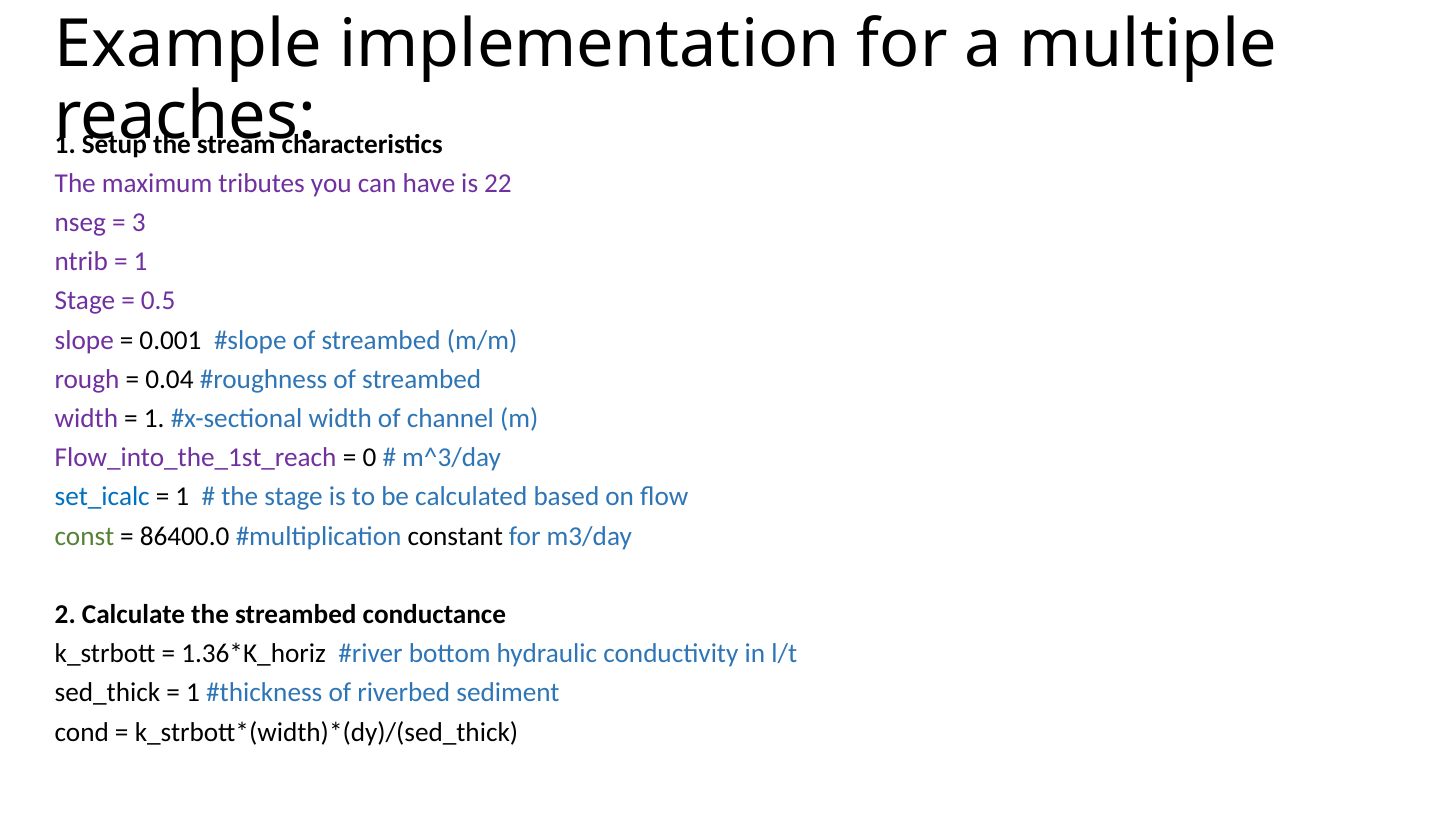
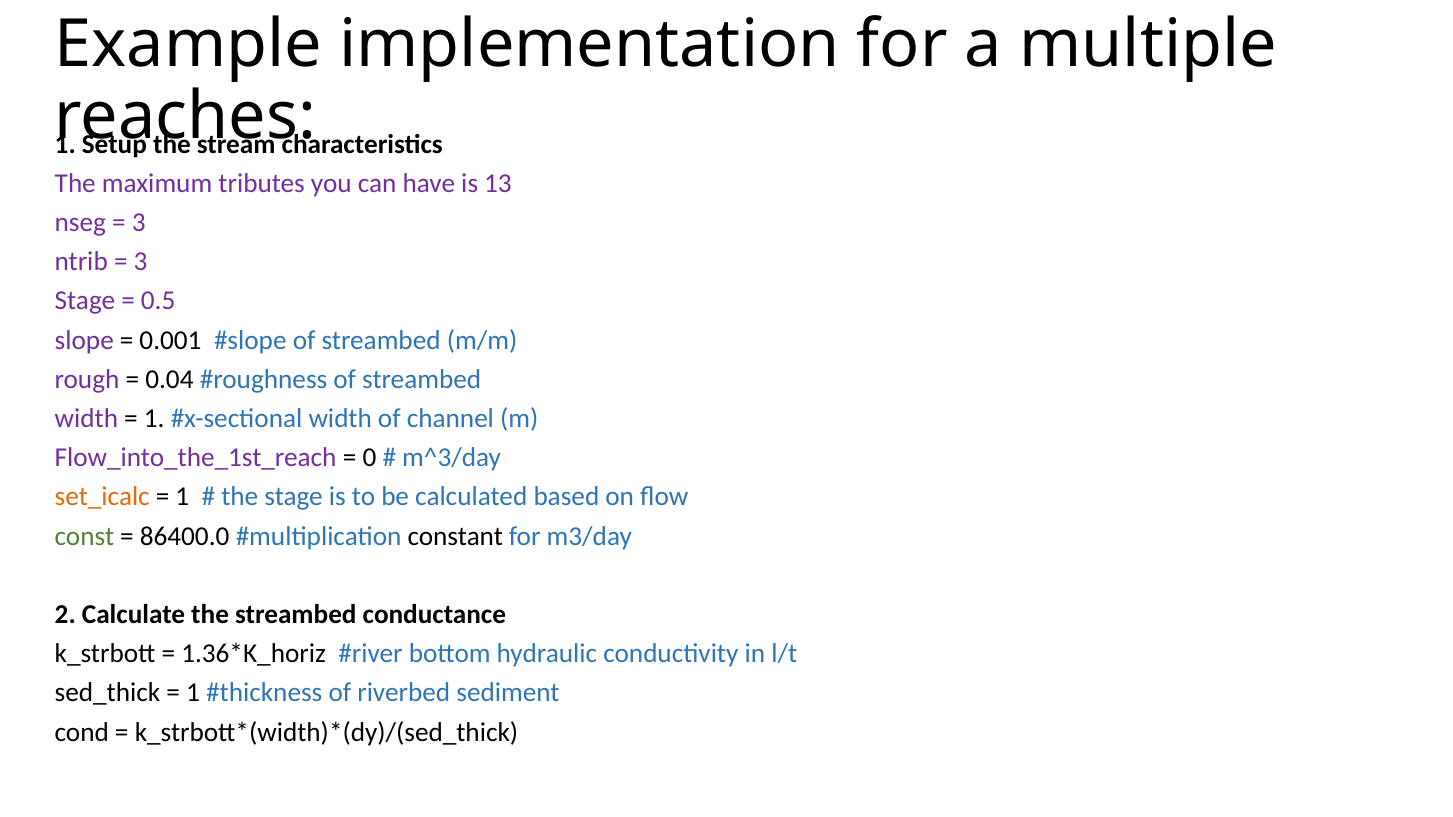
22: 22 -> 13
1 at (141, 262): 1 -> 3
set_icalc colour: blue -> orange
